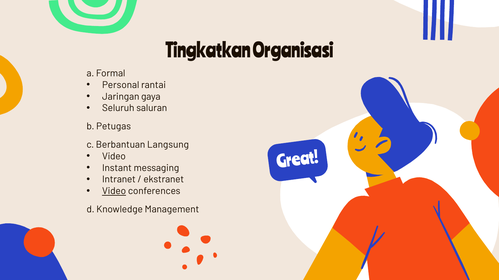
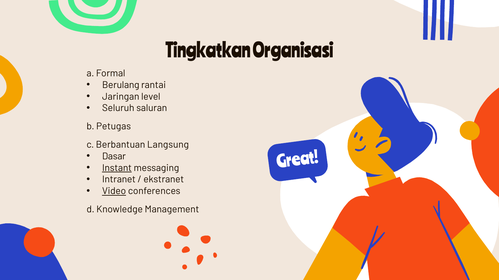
Personal: Personal -> Berulang
gaya: gaya -> level
Video at (114, 157): Video -> Dasar
Instant underline: none -> present
